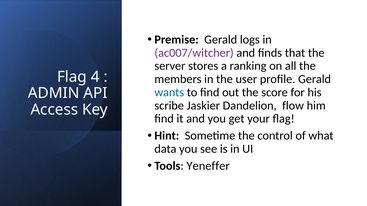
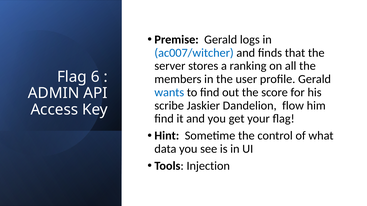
ac007/witcher colour: purple -> blue
4: 4 -> 6
Yeneffer: Yeneffer -> Injection
